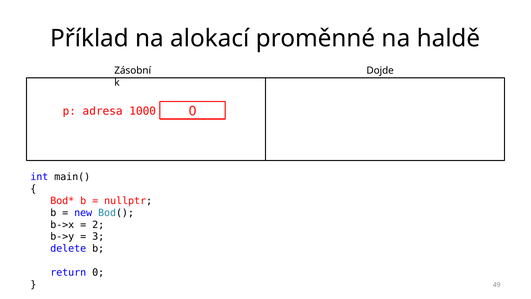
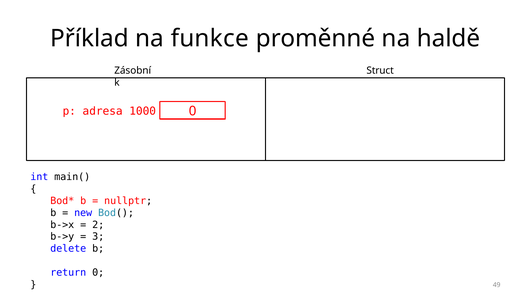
alokací: alokací -> funkce
Dojde: Dojde -> Struct
